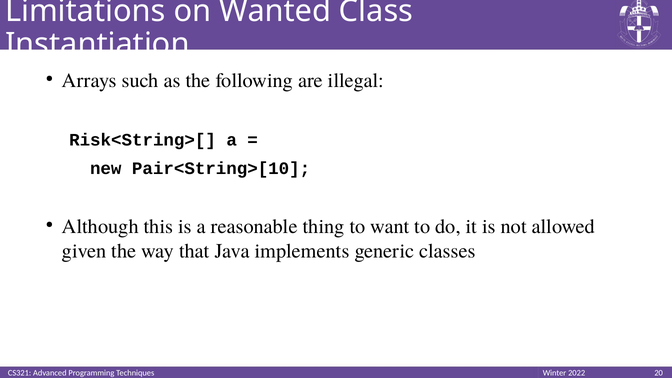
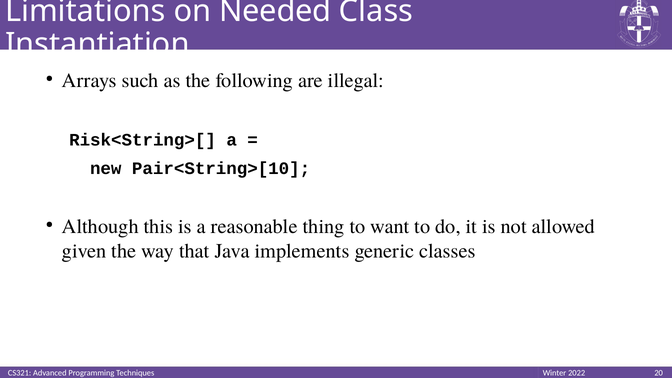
Wanted: Wanted -> Needed
